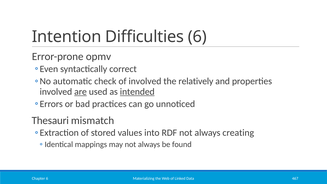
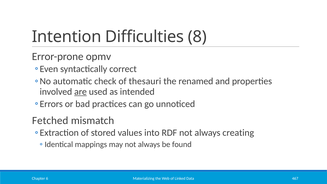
Difficulties 6: 6 -> 8
of involved: involved -> thesauri
relatively: relatively -> renamed
intended underline: present -> none
Thesauri: Thesauri -> Fetched
